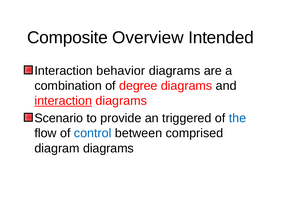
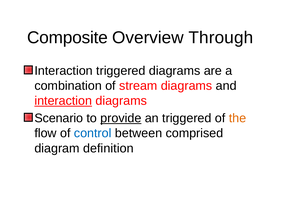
Intended: Intended -> Through
Interaction behavior: behavior -> triggered
degree: degree -> stream
provide underline: none -> present
the colour: blue -> orange
diagram diagrams: diagrams -> definition
